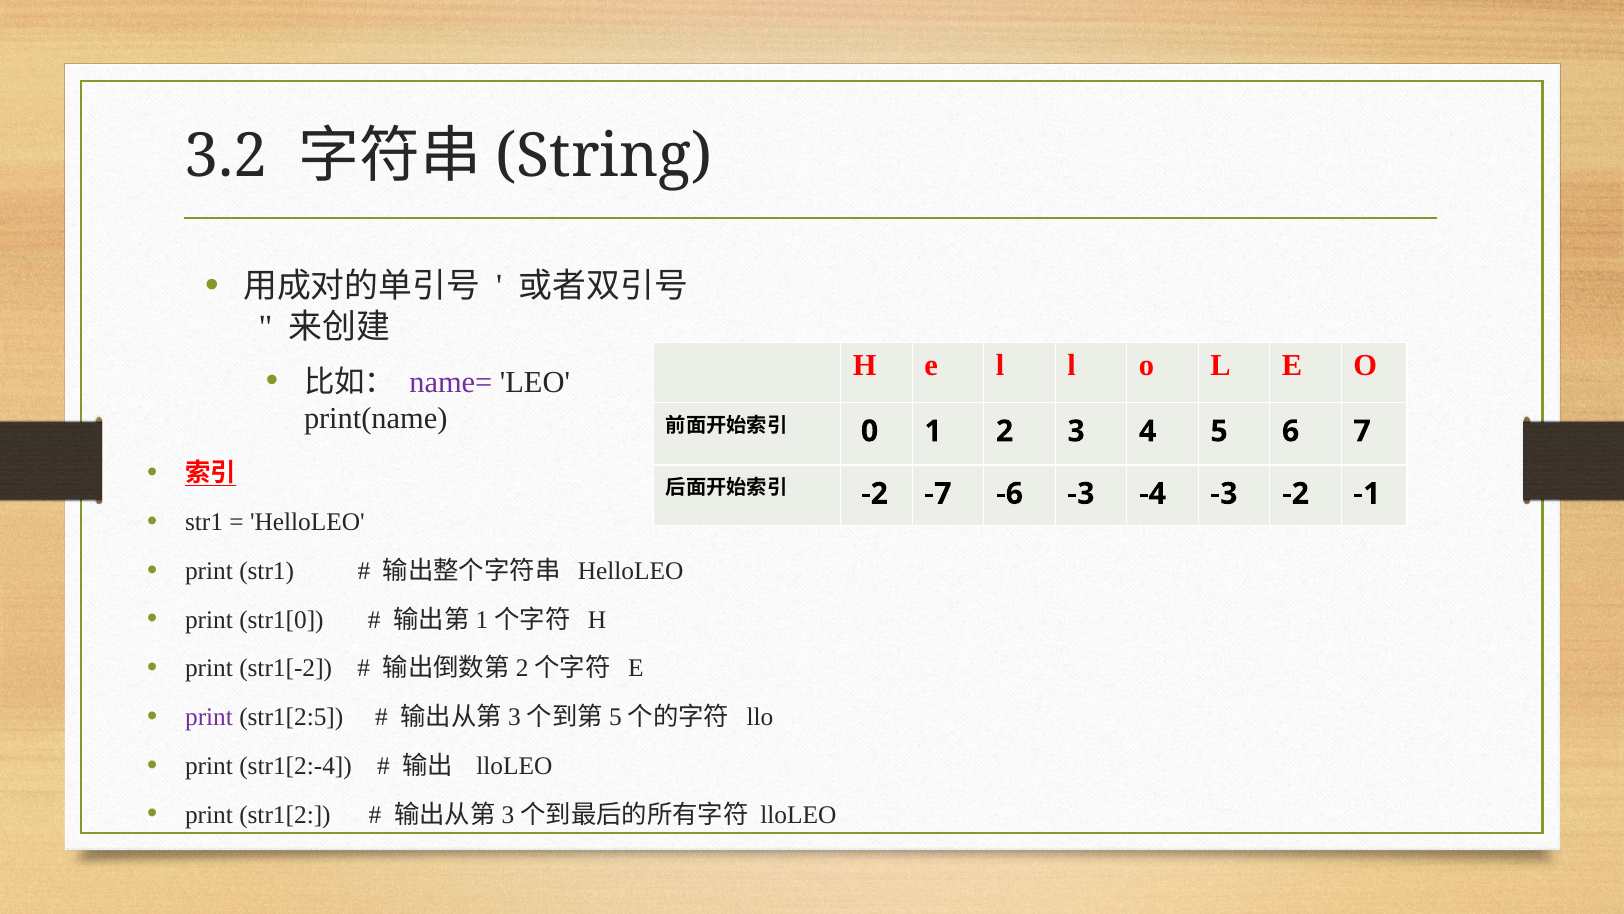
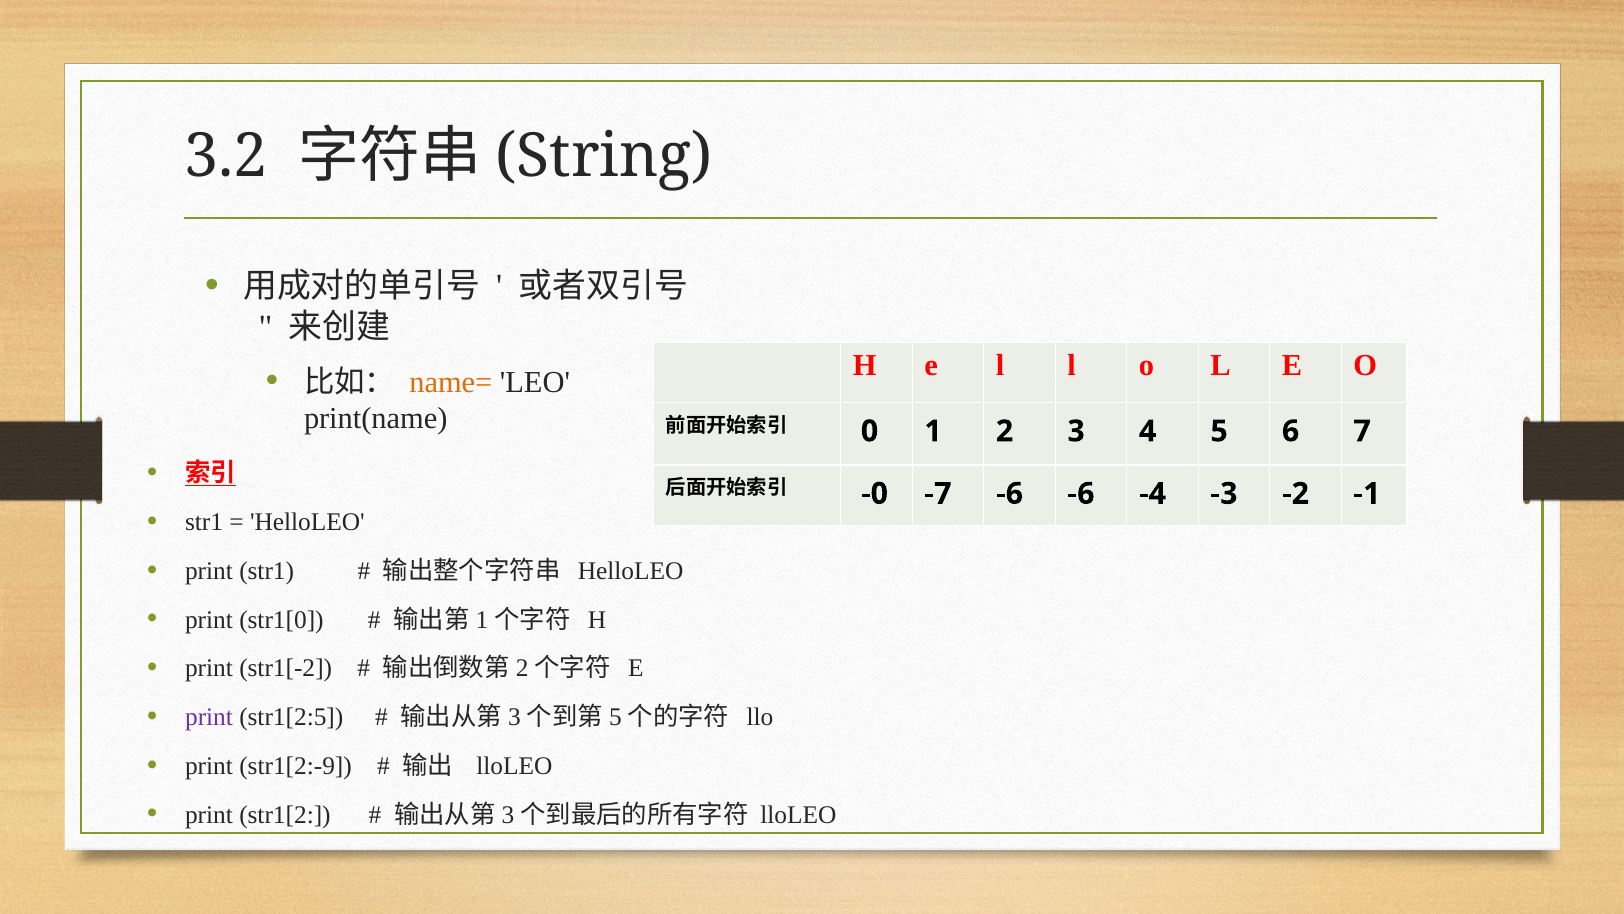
name= colour: purple -> orange
-2 at (874, 493): -2 -> -0
-6 -3: -3 -> -6
str1[2:-4: str1[2:-4 -> str1[2:-9
